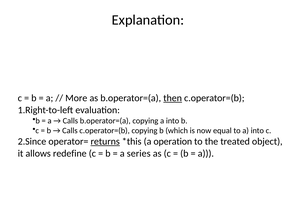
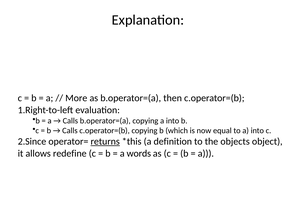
then underline: present -> none
operation: operation -> definition
treated: treated -> objects
series: series -> words
